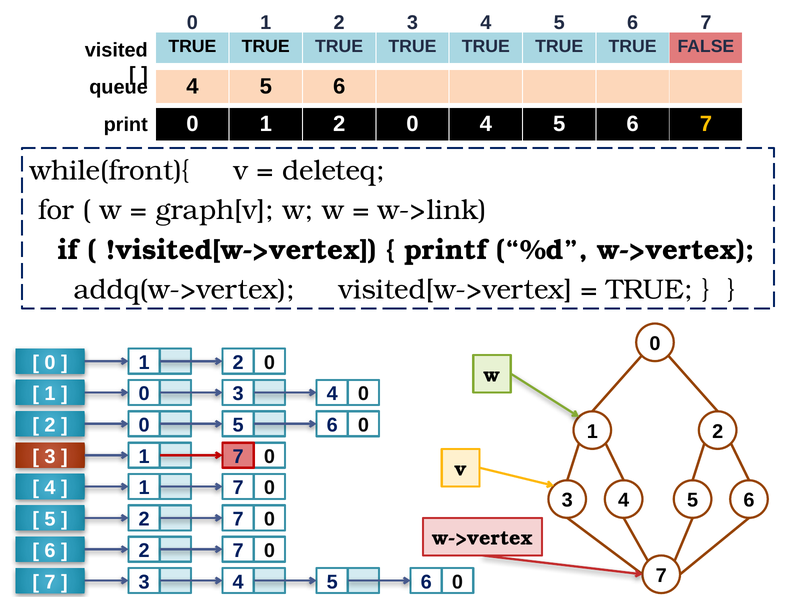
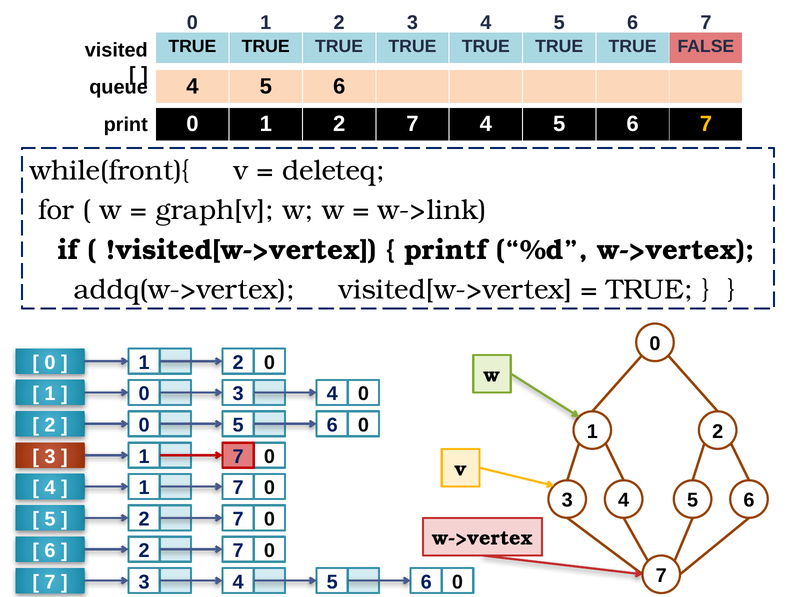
0 1 2 0: 0 -> 7
